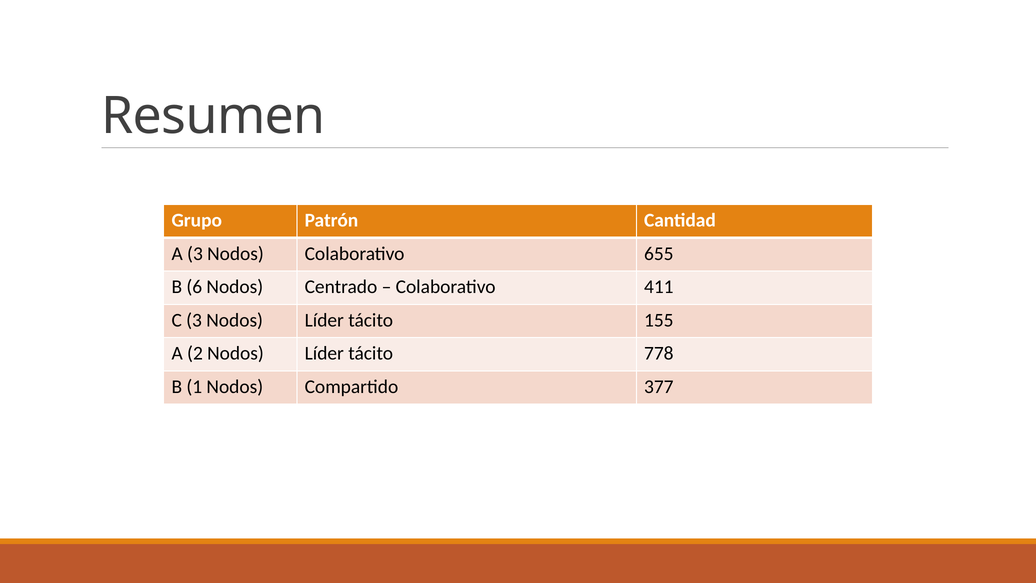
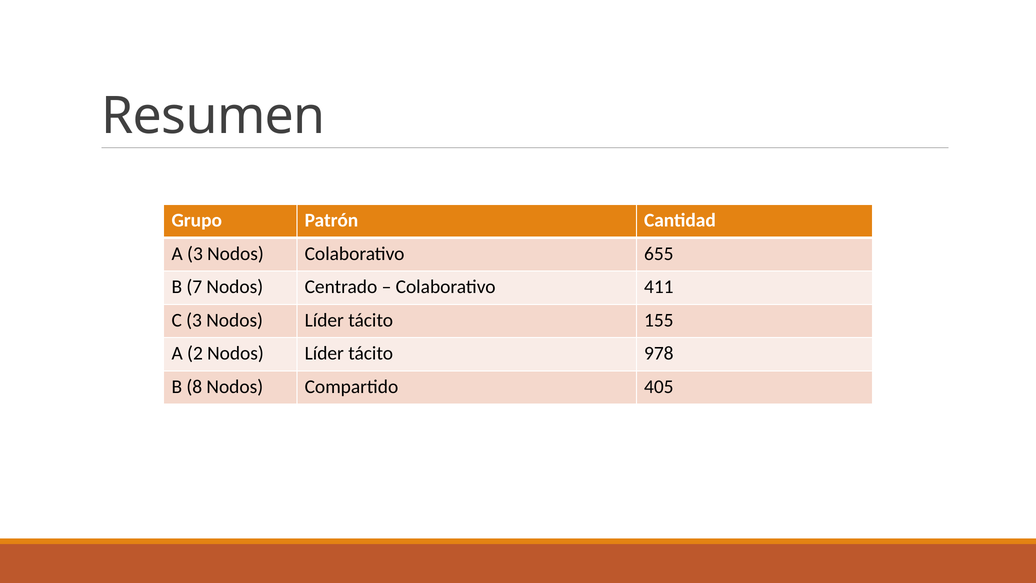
6: 6 -> 7
778: 778 -> 978
1: 1 -> 8
377: 377 -> 405
